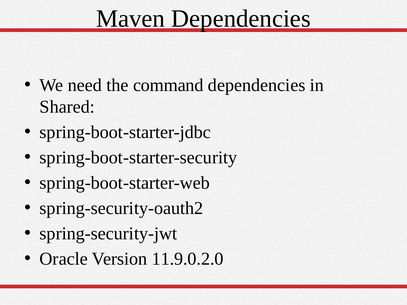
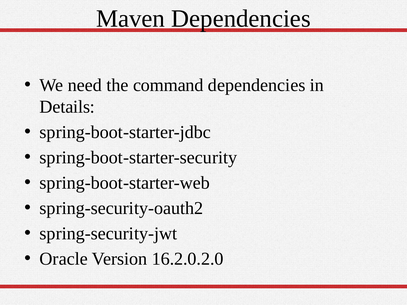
Shared: Shared -> Details
11.9.0.2.0: 11.9.0.2.0 -> 16.2.0.2.0
